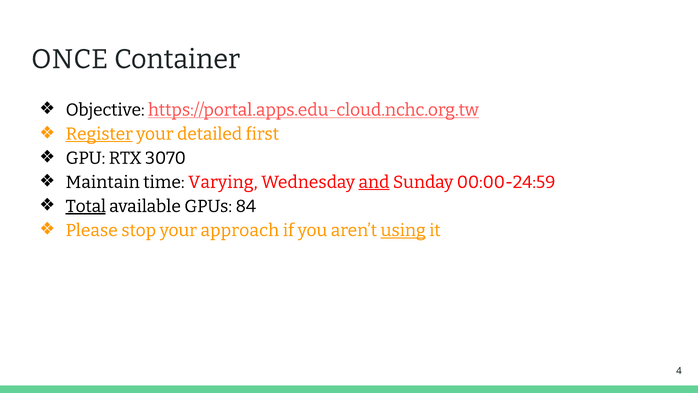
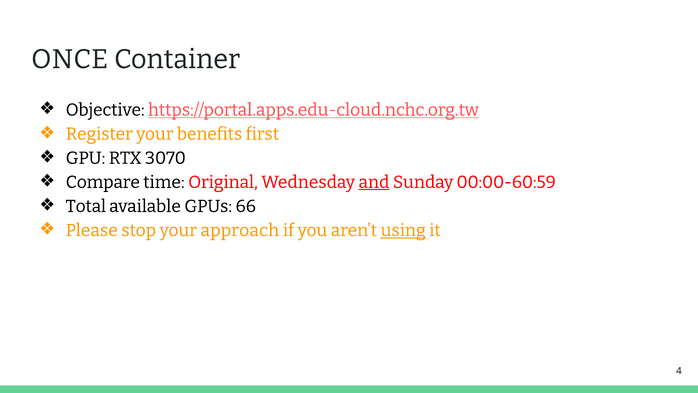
Register underline: present -> none
detailed: detailed -> benefits
Maintain: Maintain -> Compare
Varying: Varying -> Original
00:00-24:59: 00:00-24:59 -> 00:00-60:59
Total underline: present -> none
84: 84 -> 66
